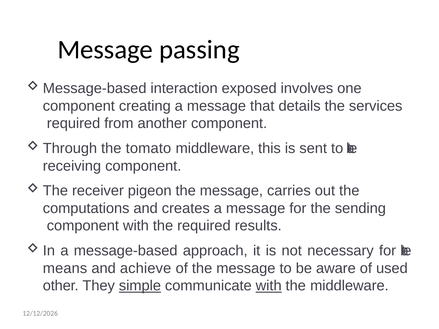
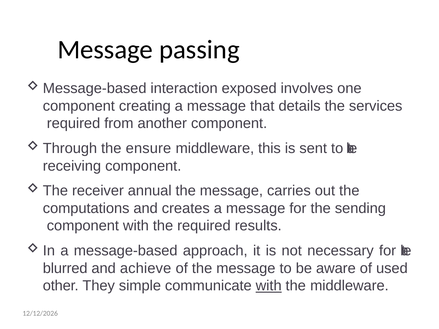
tomato: tomato -> ensure
pigeon: pigeon -> annual
means: means -> blurred
simple underline: present -> none
